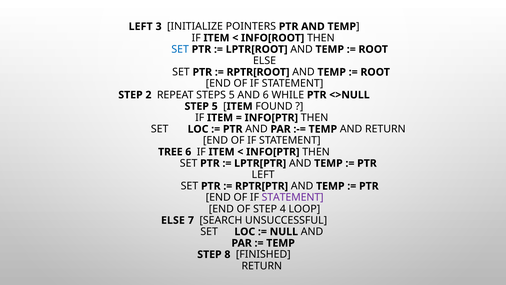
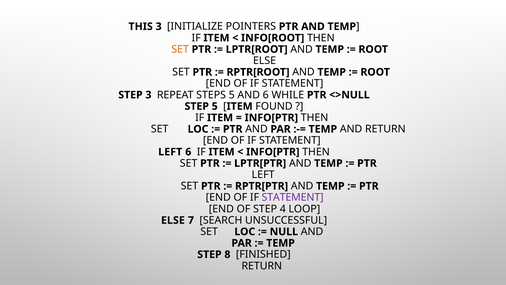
LEFT at (141, 26): LEFT -> THIS
SET at (180, 49) colour: blue -> orange
STEP 2: 2 -> 3
TREE at (170, 152): TREE -> LEFT
